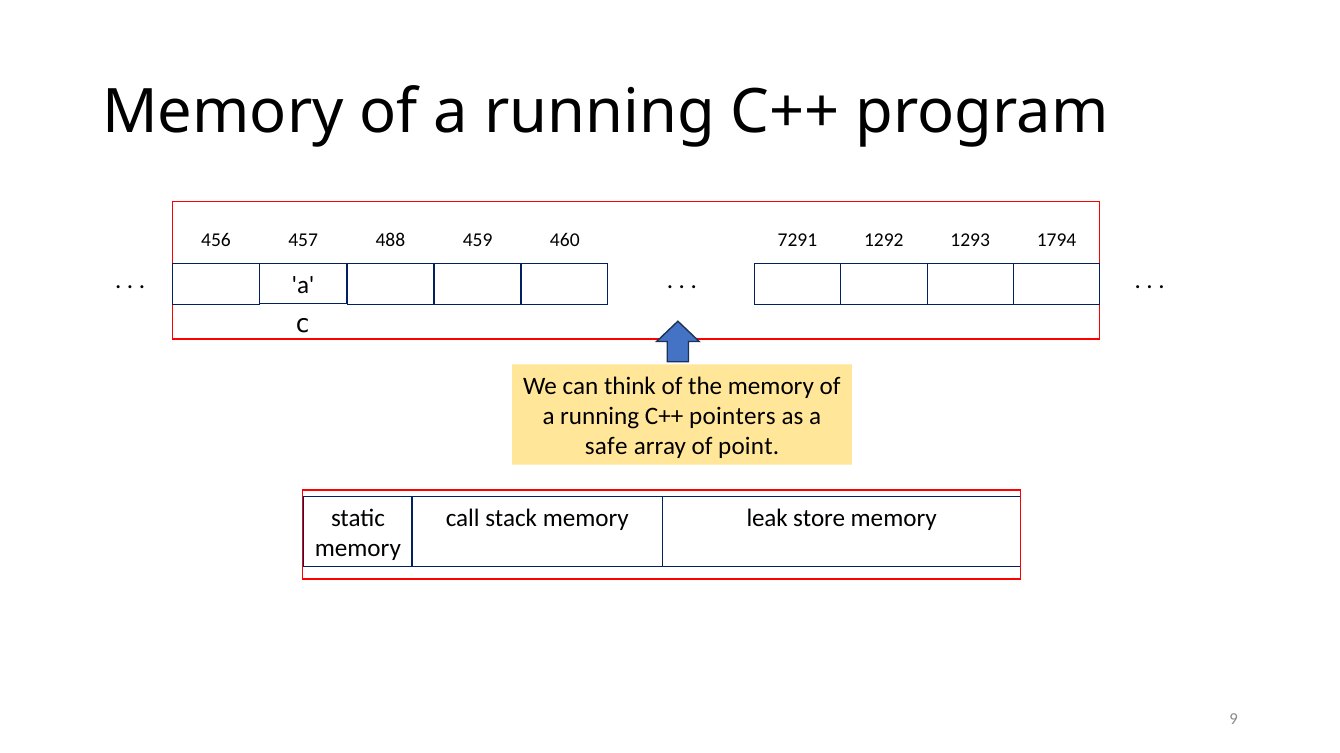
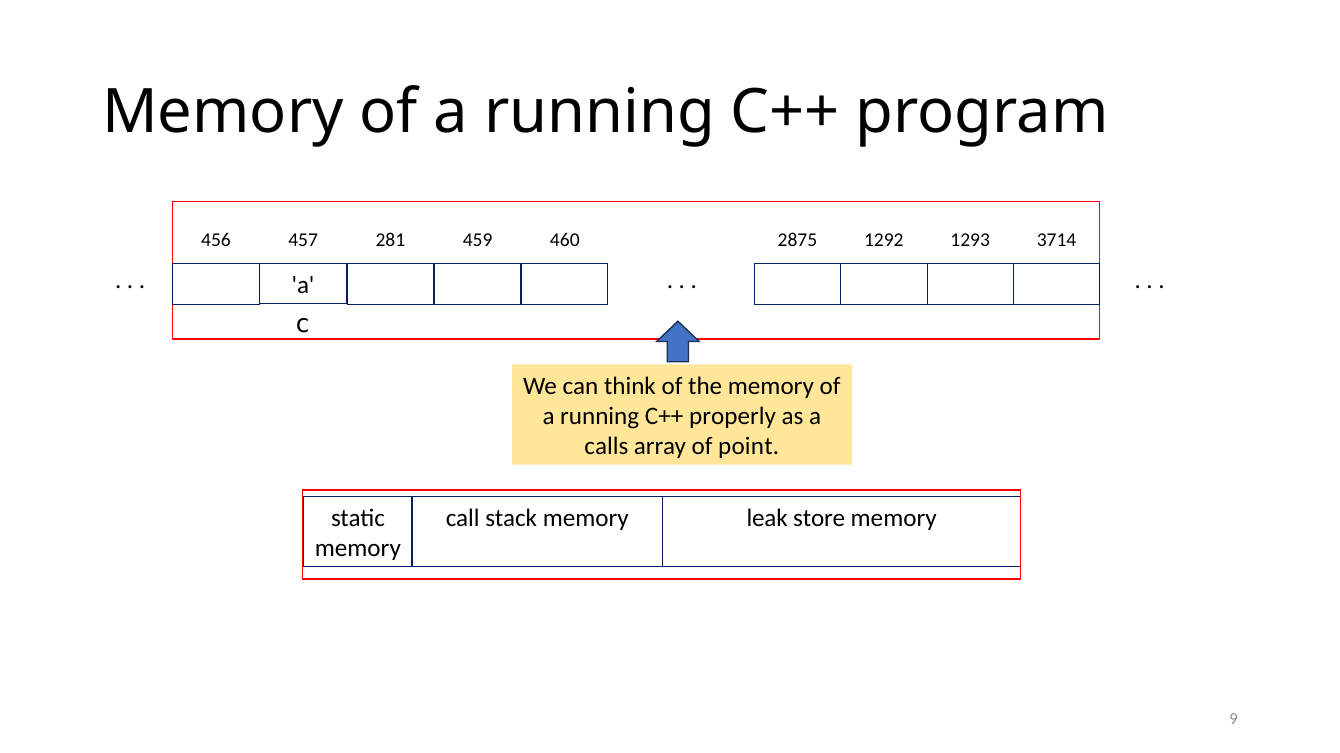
488: 488 -> 281
7291: 7291 -> 2875
1794: 1794 -> 3714
pointers: pointers -> properly
safe: safe -> calls
